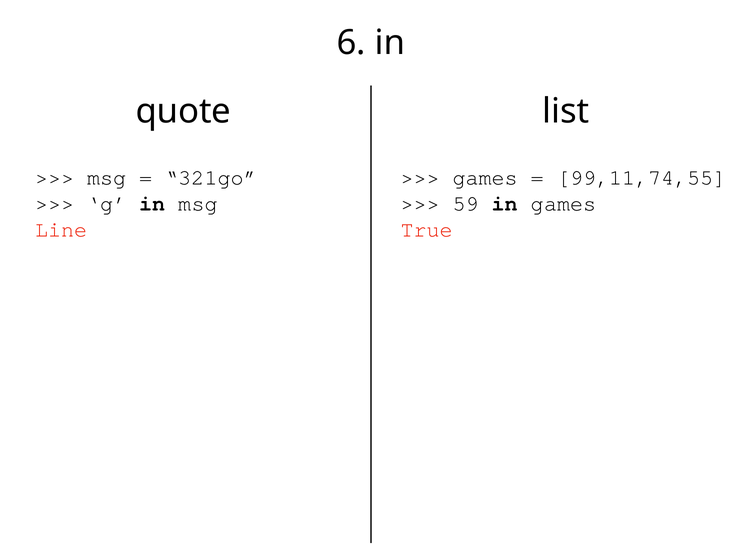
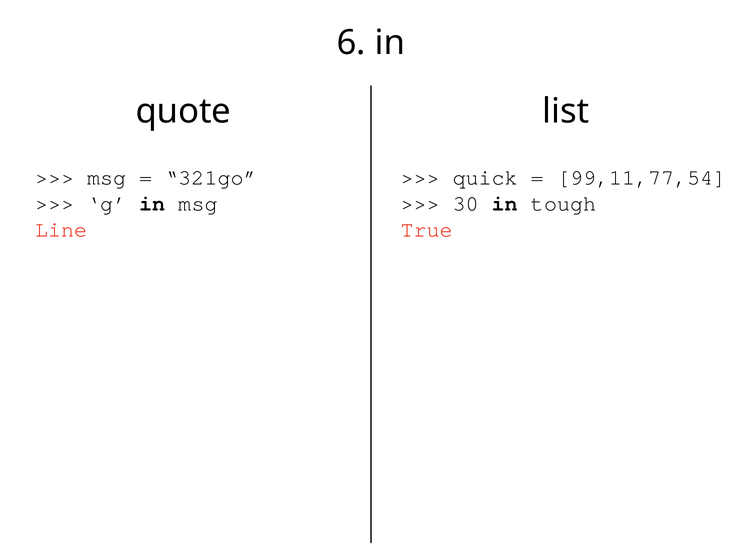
games at (485, 178): games -> quick
99,11,74,55: 99,11,74,55 -> 99,11,77,54
59: 59 -> 30
in games: games -> tough
